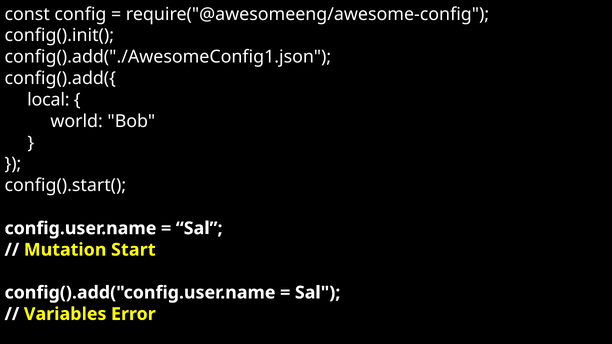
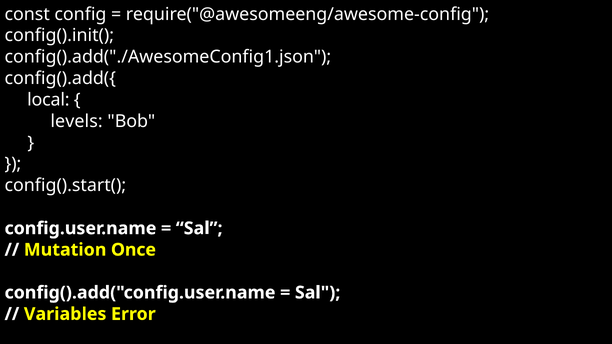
world: world -> levels
Start: Start -> Once
